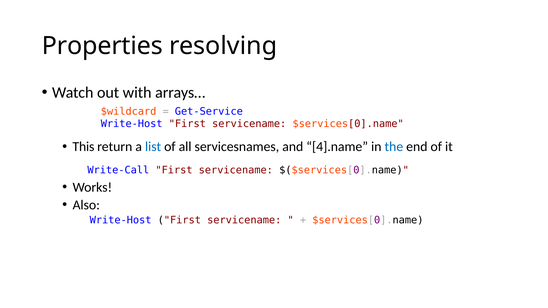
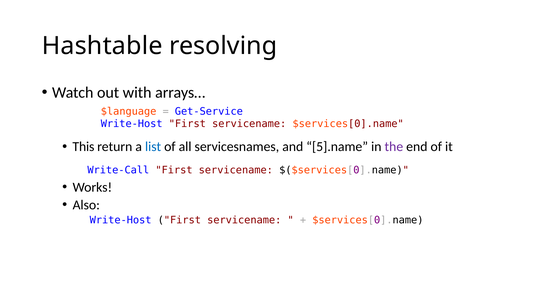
Properties: Properties -> Hashtable
$wildcard: $wildcard -> $language
4].name: 4].name -> 5].name
the colour: blue -> purple
